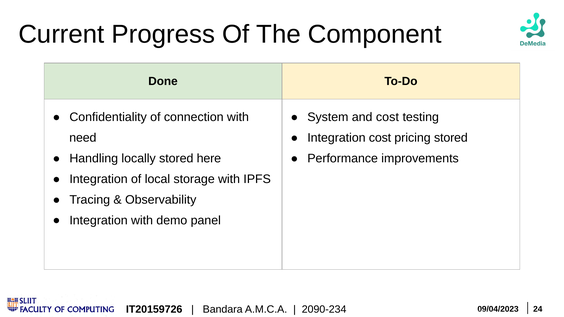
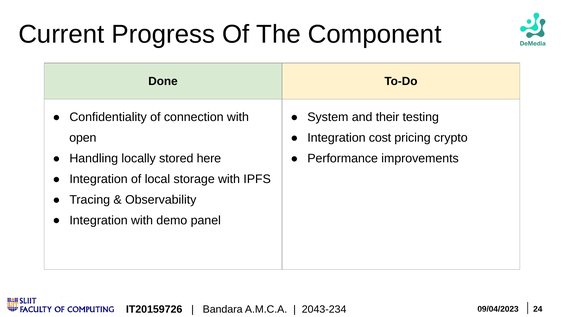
and cost: cost -> their
need: need -> open
pricing stored: stored -> crypto
2090-234: 2090-234 -> 2043-234
